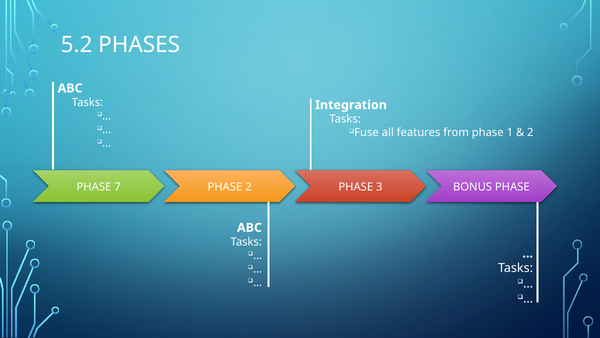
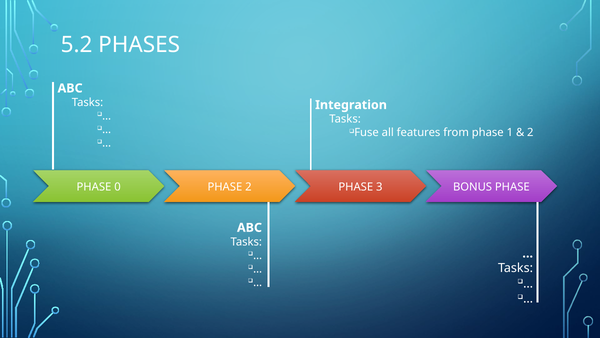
7: 7 -> 0
